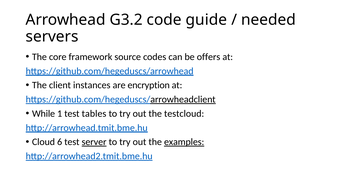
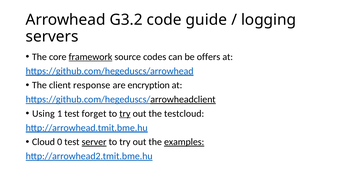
needed: needed -> logging
framework underline: none -> present
instances: instances -> response
While: While -> Using
tables: tables -> forget
try at (125, 114) underline: none -> present
6: 6 -> 0
